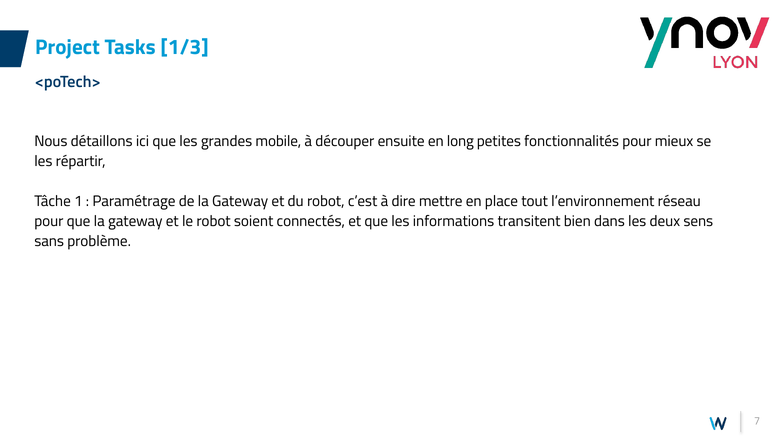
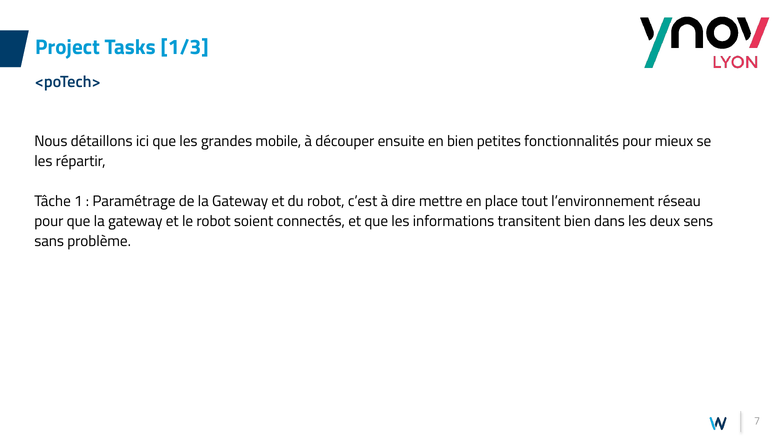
en long: long -> bien
